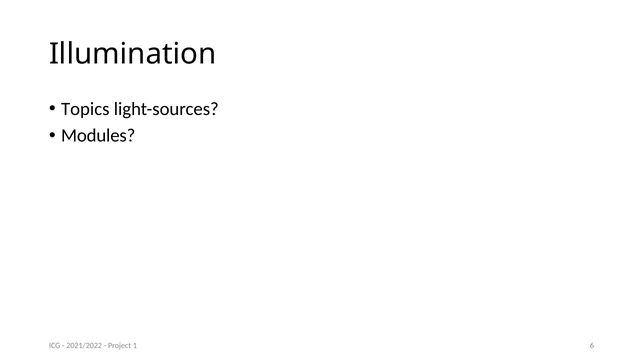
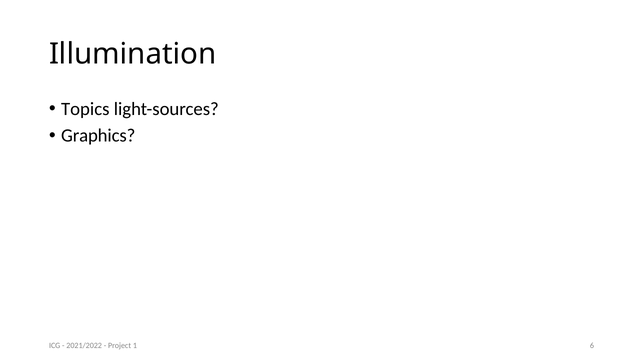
Modules: Modules -> Graphics
